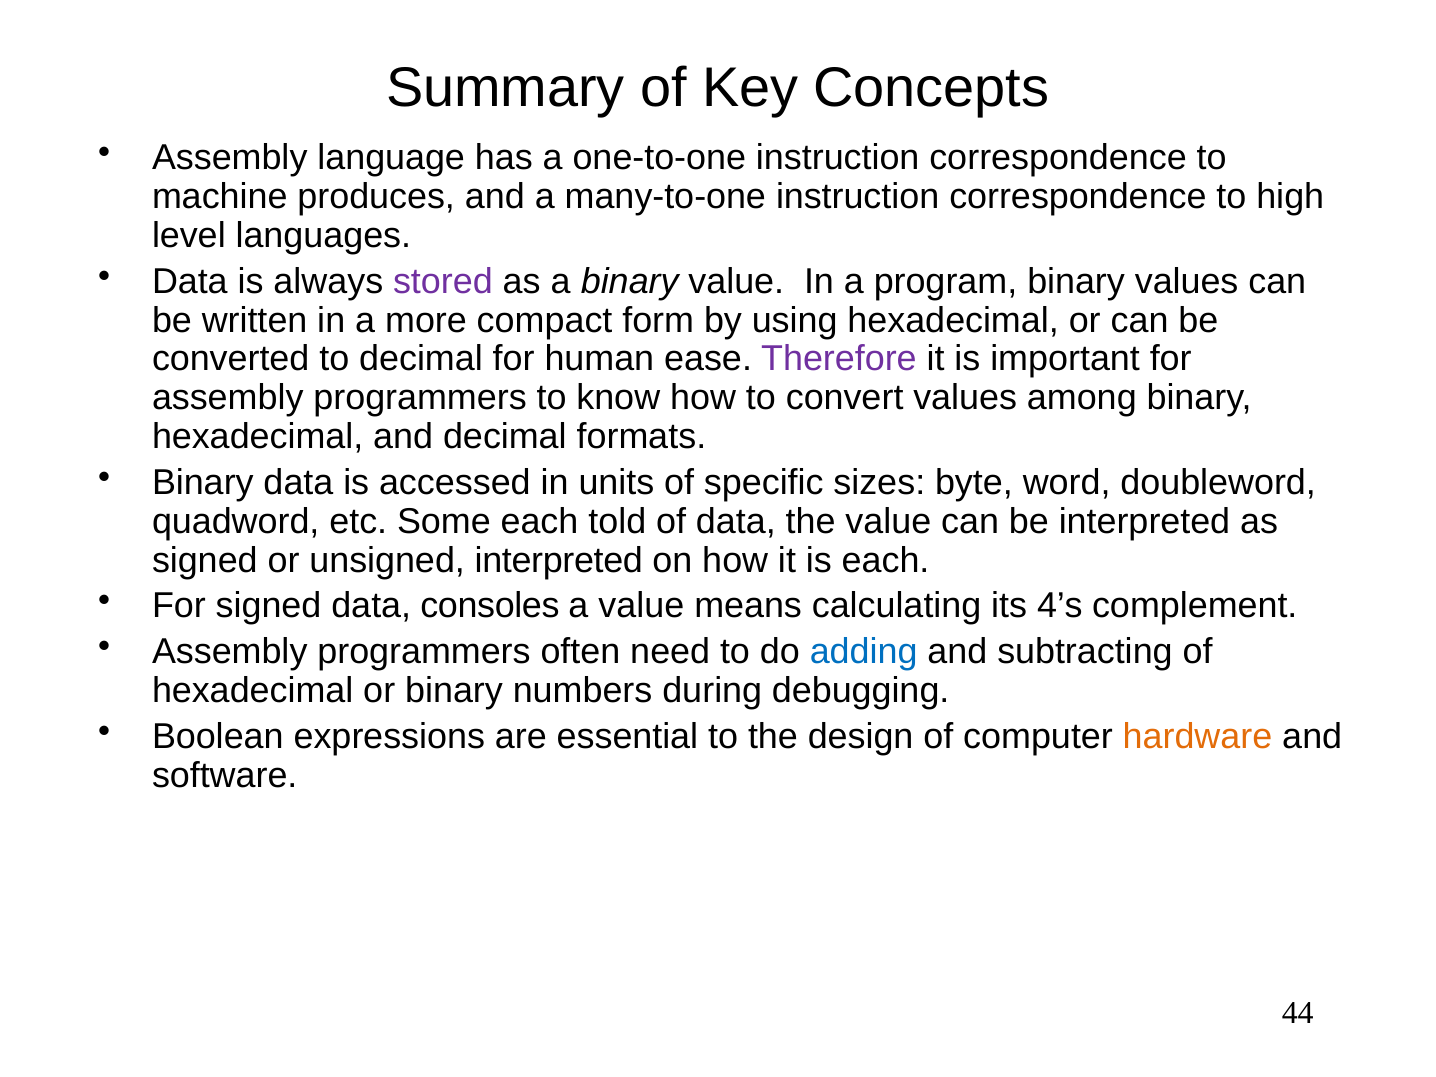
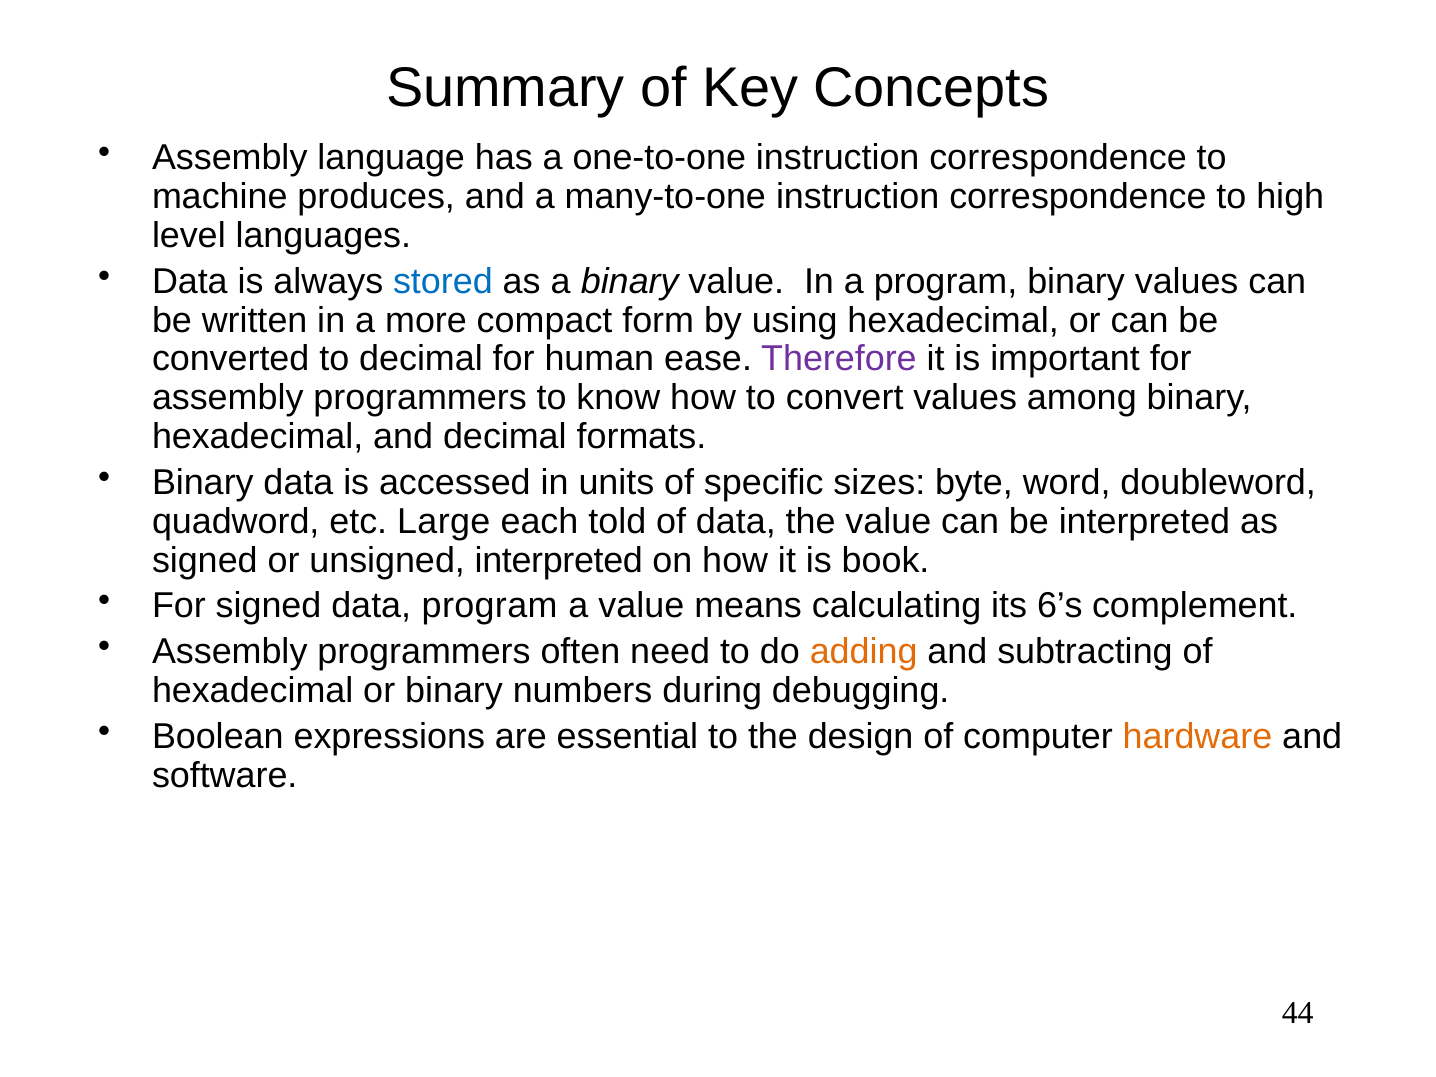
stored colour: purple -> blue
Some: Some -> Large
is each: each -> book
data consoles: consoles -> program
4’s: 4’s -> 6’s
adding colour: blue -> orange
